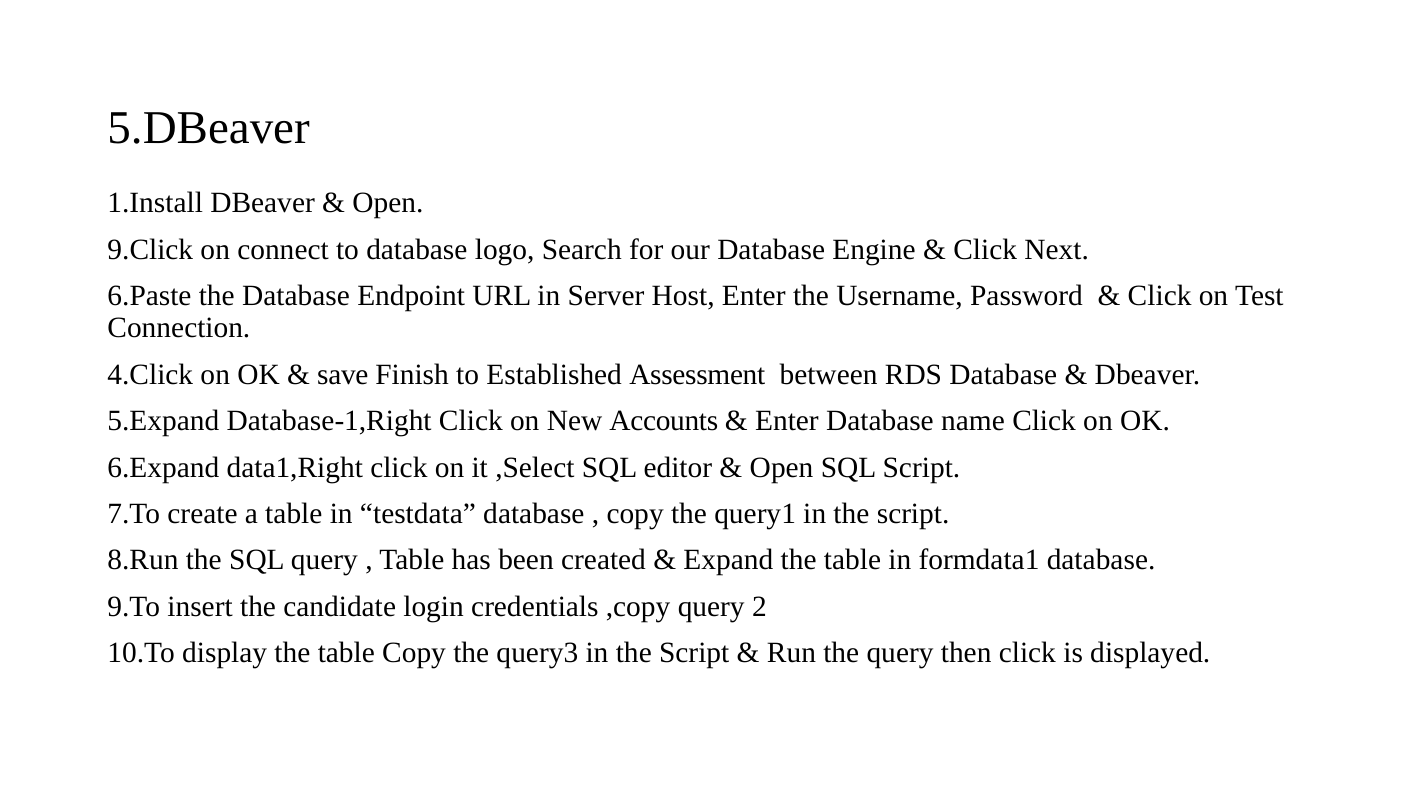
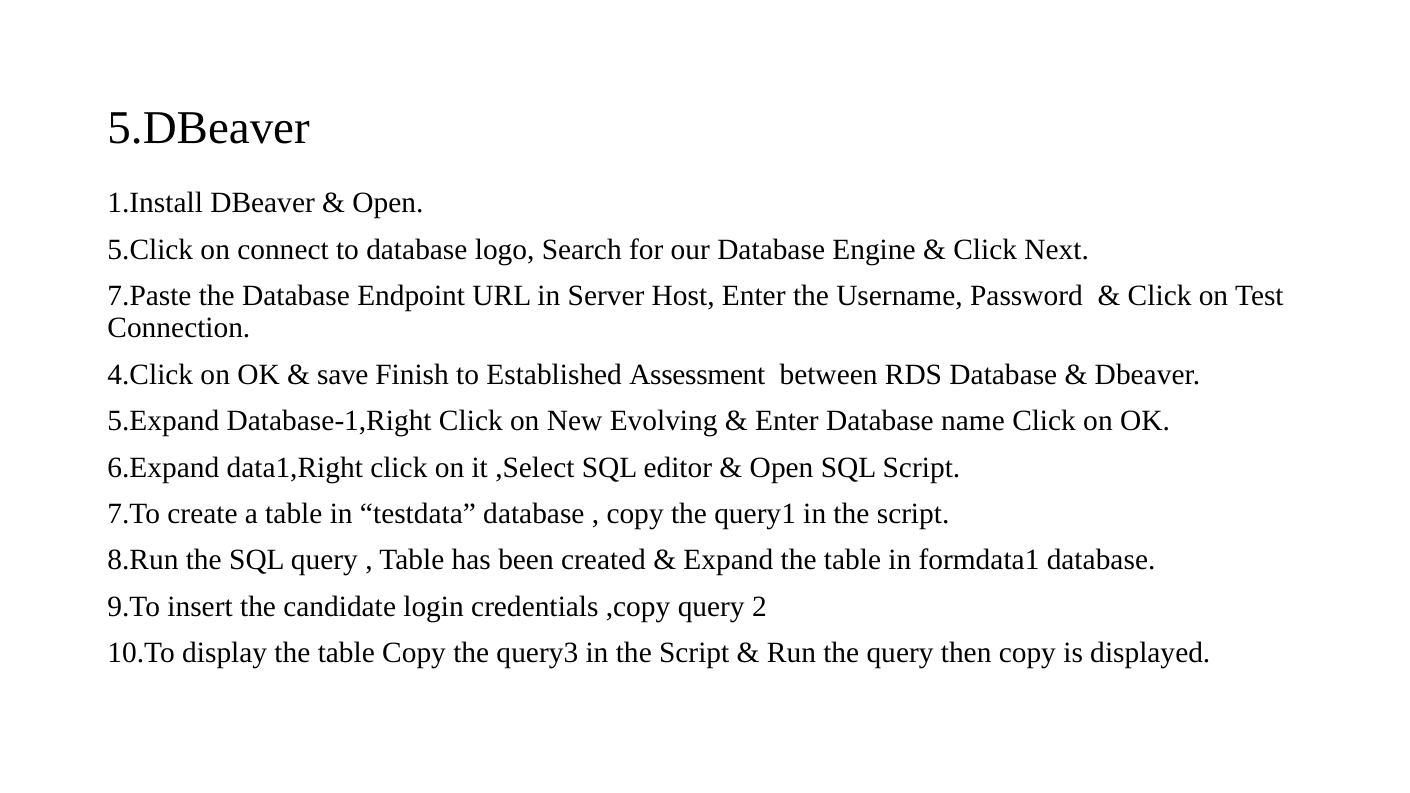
9.Click: 9.Click -> 5.Click
6.Paste: 6.Paste -> 7.Paste
Accounts: Accounts -> Evolving
then click: click -> copy
